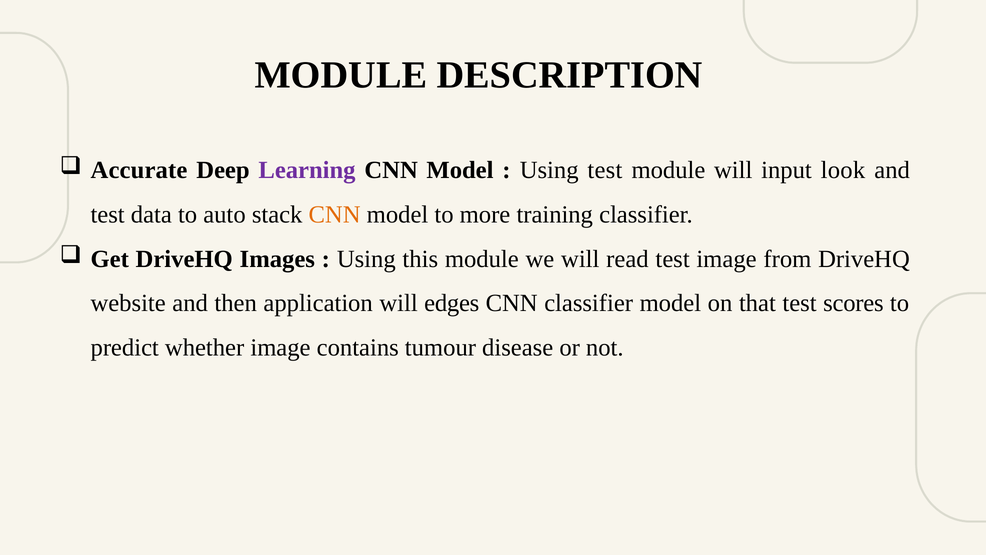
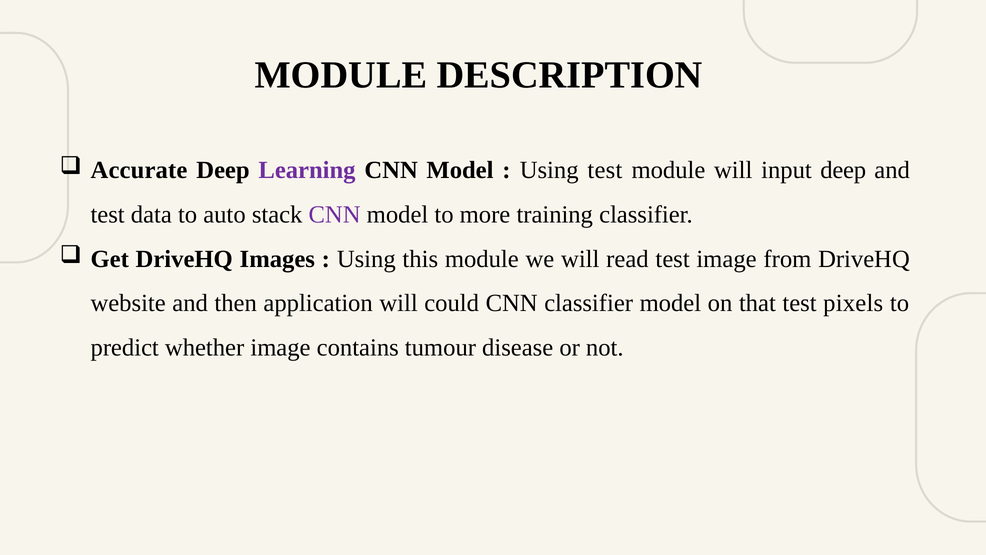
input look: look -> deep
CNN at (335, 214) colour: orange -> purple
edges: edges -> could
scores: scores -> pixels
